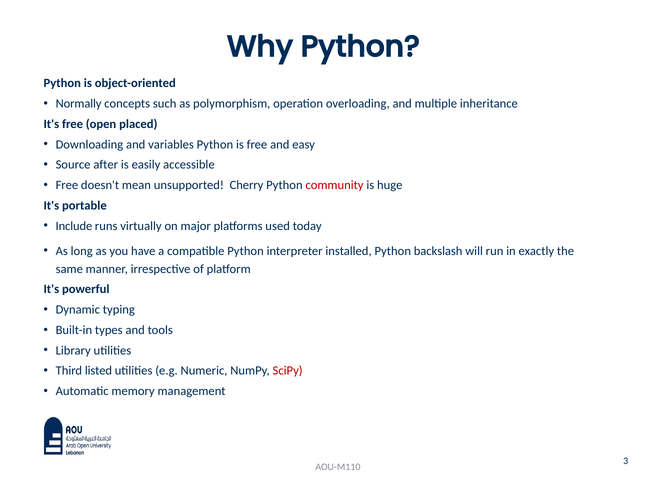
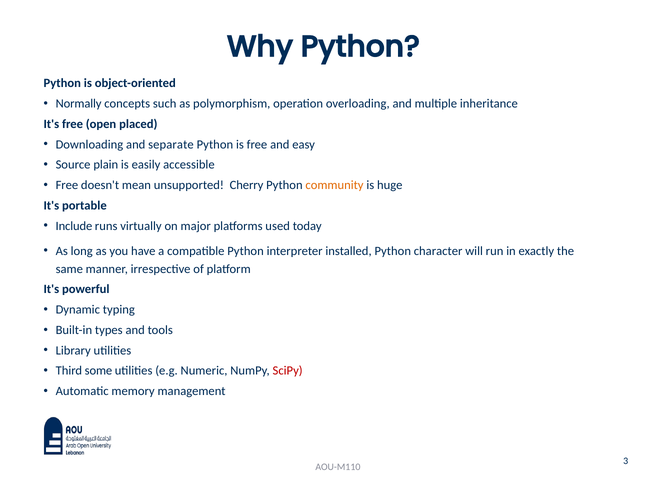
variables: variables -> separate
after: after -> plain
community colour: red -> orange
backslash: backslash -> character
listed: listed -> some
